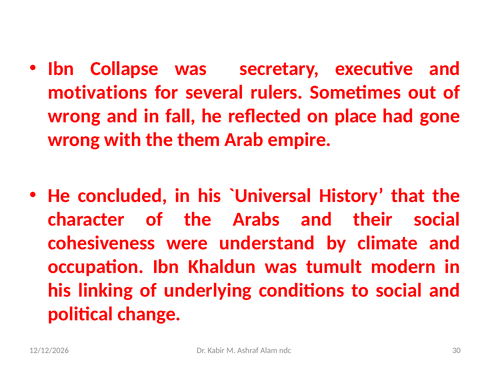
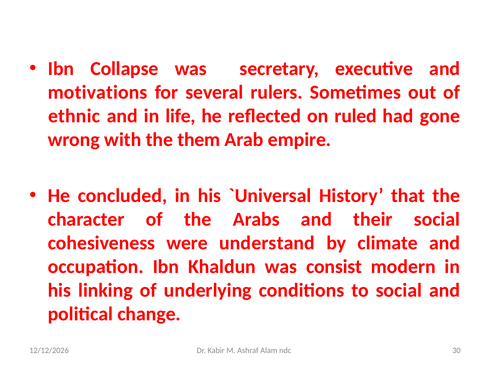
wrong at (74, 116): wrong -> ethnic
fall: fall -> life
place: place -> ruled
tumult: tumult -> consist
